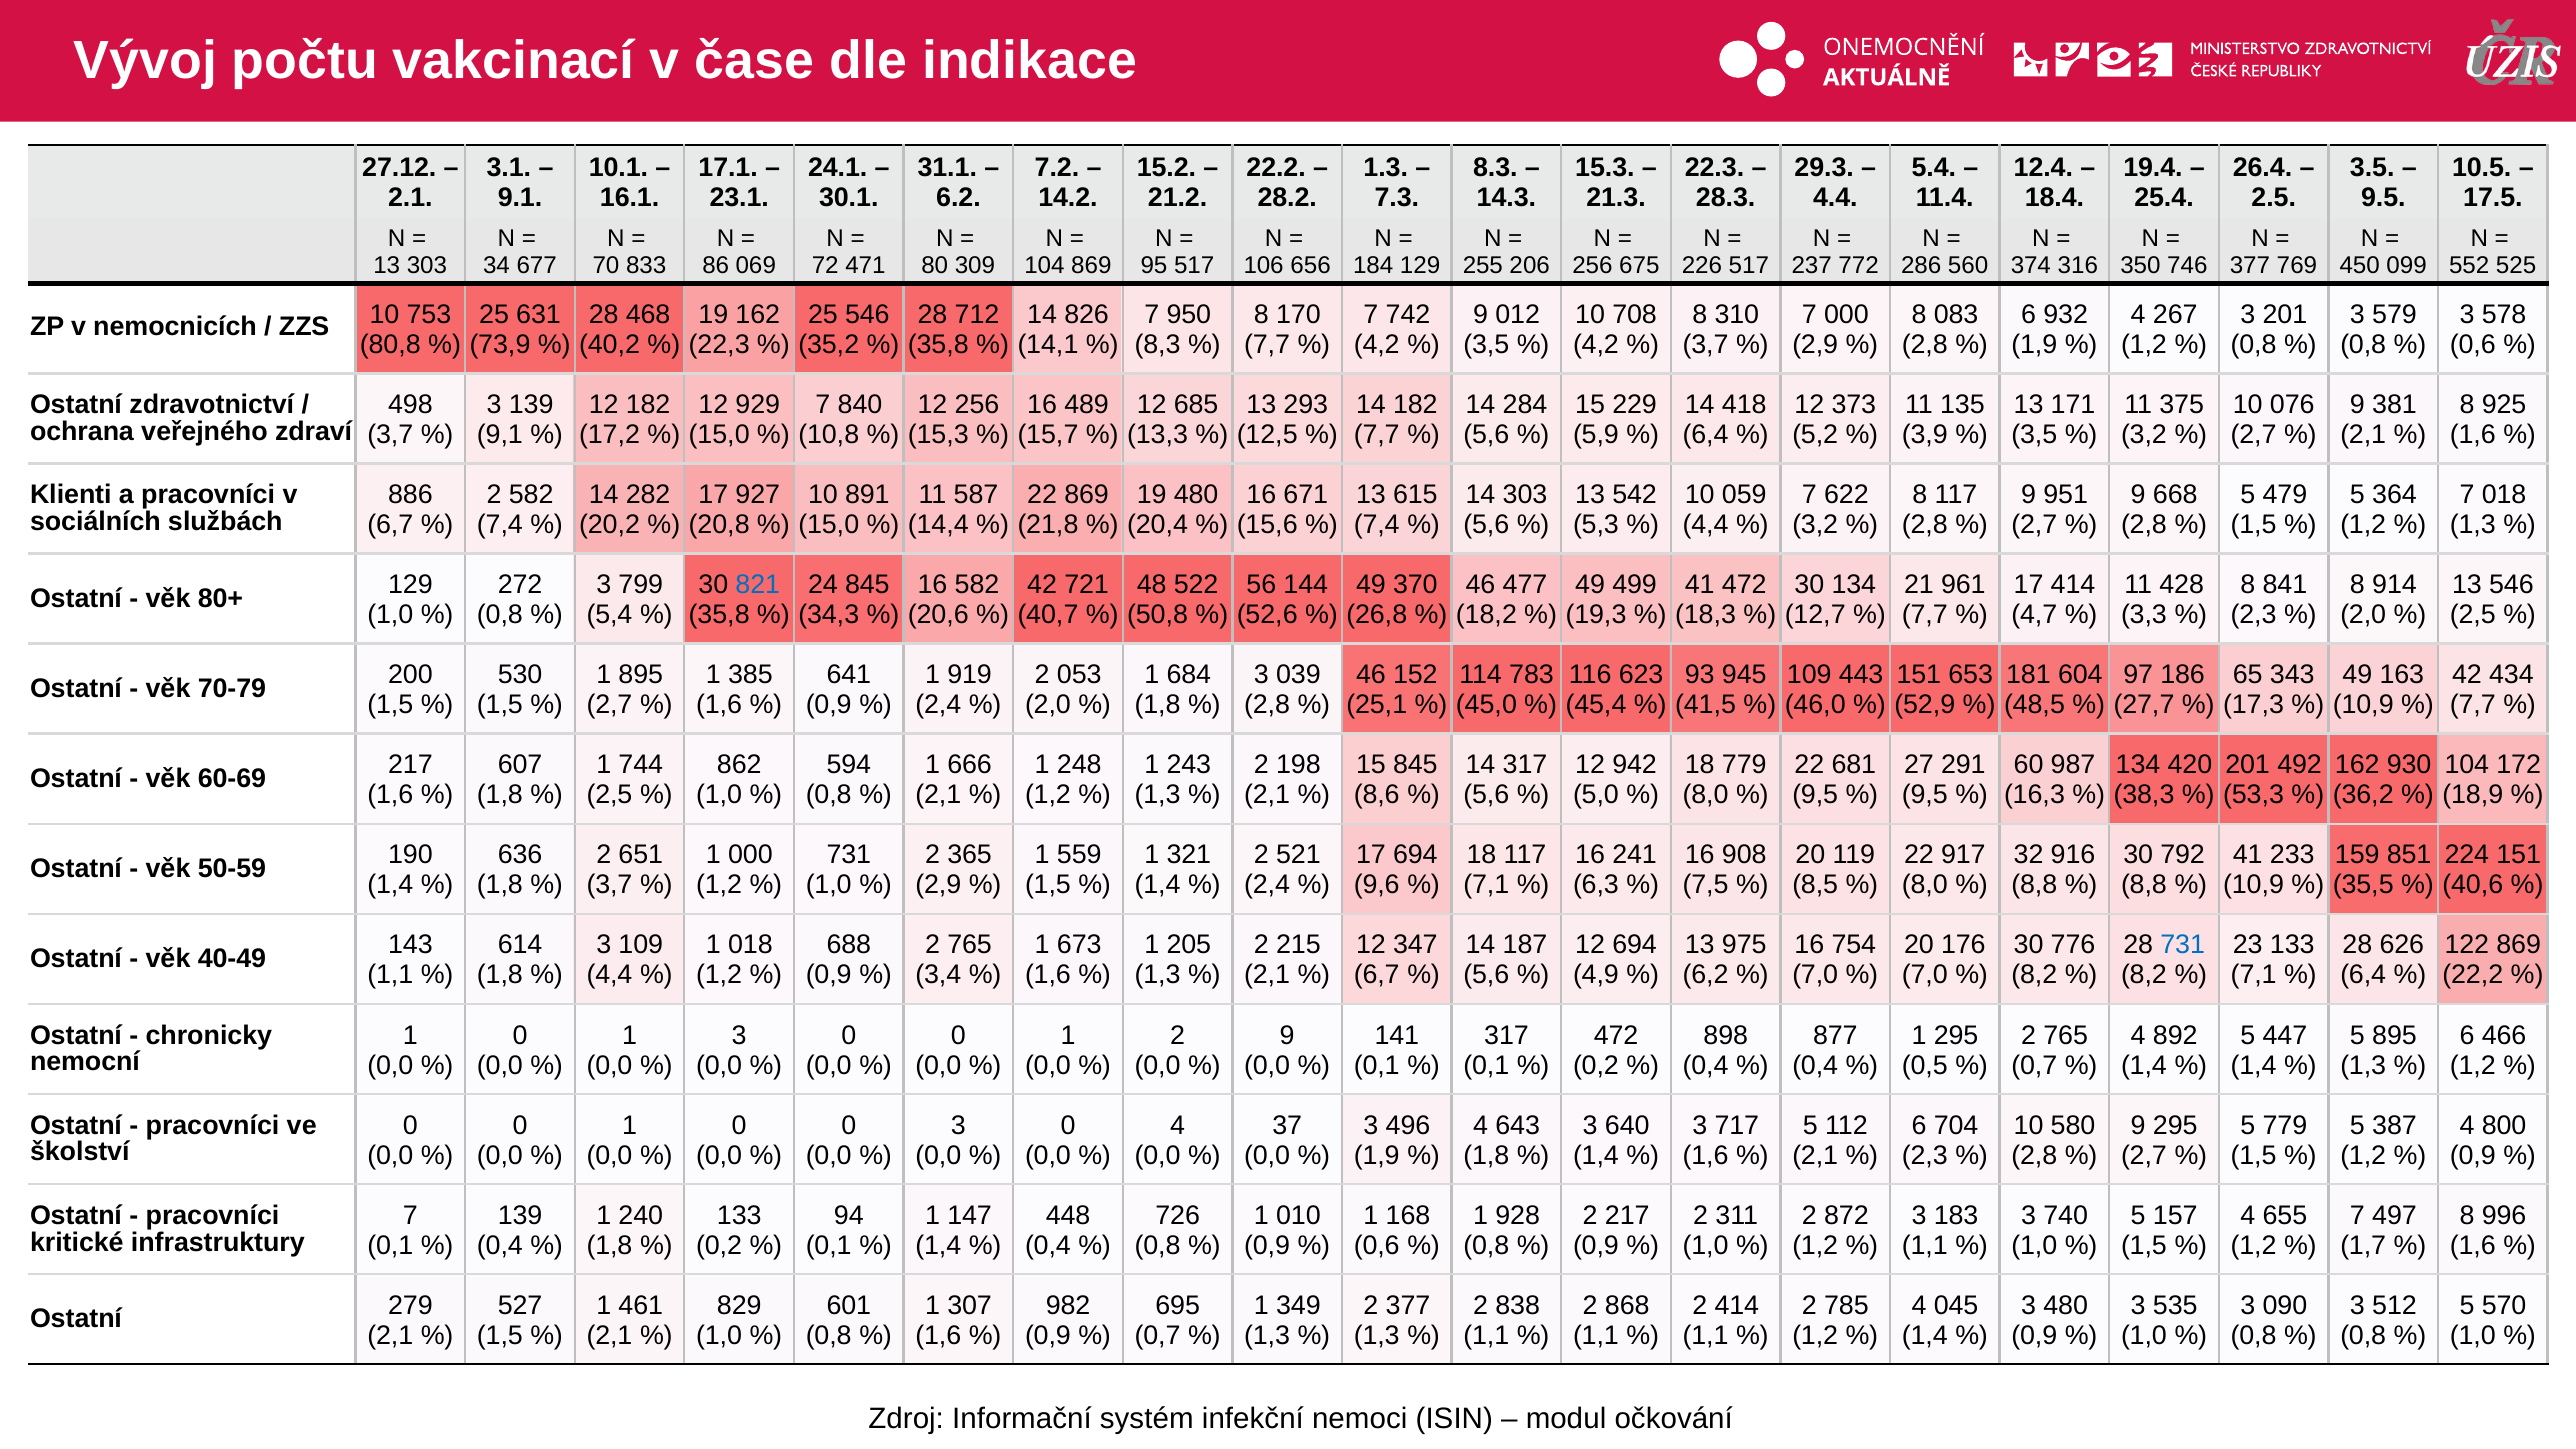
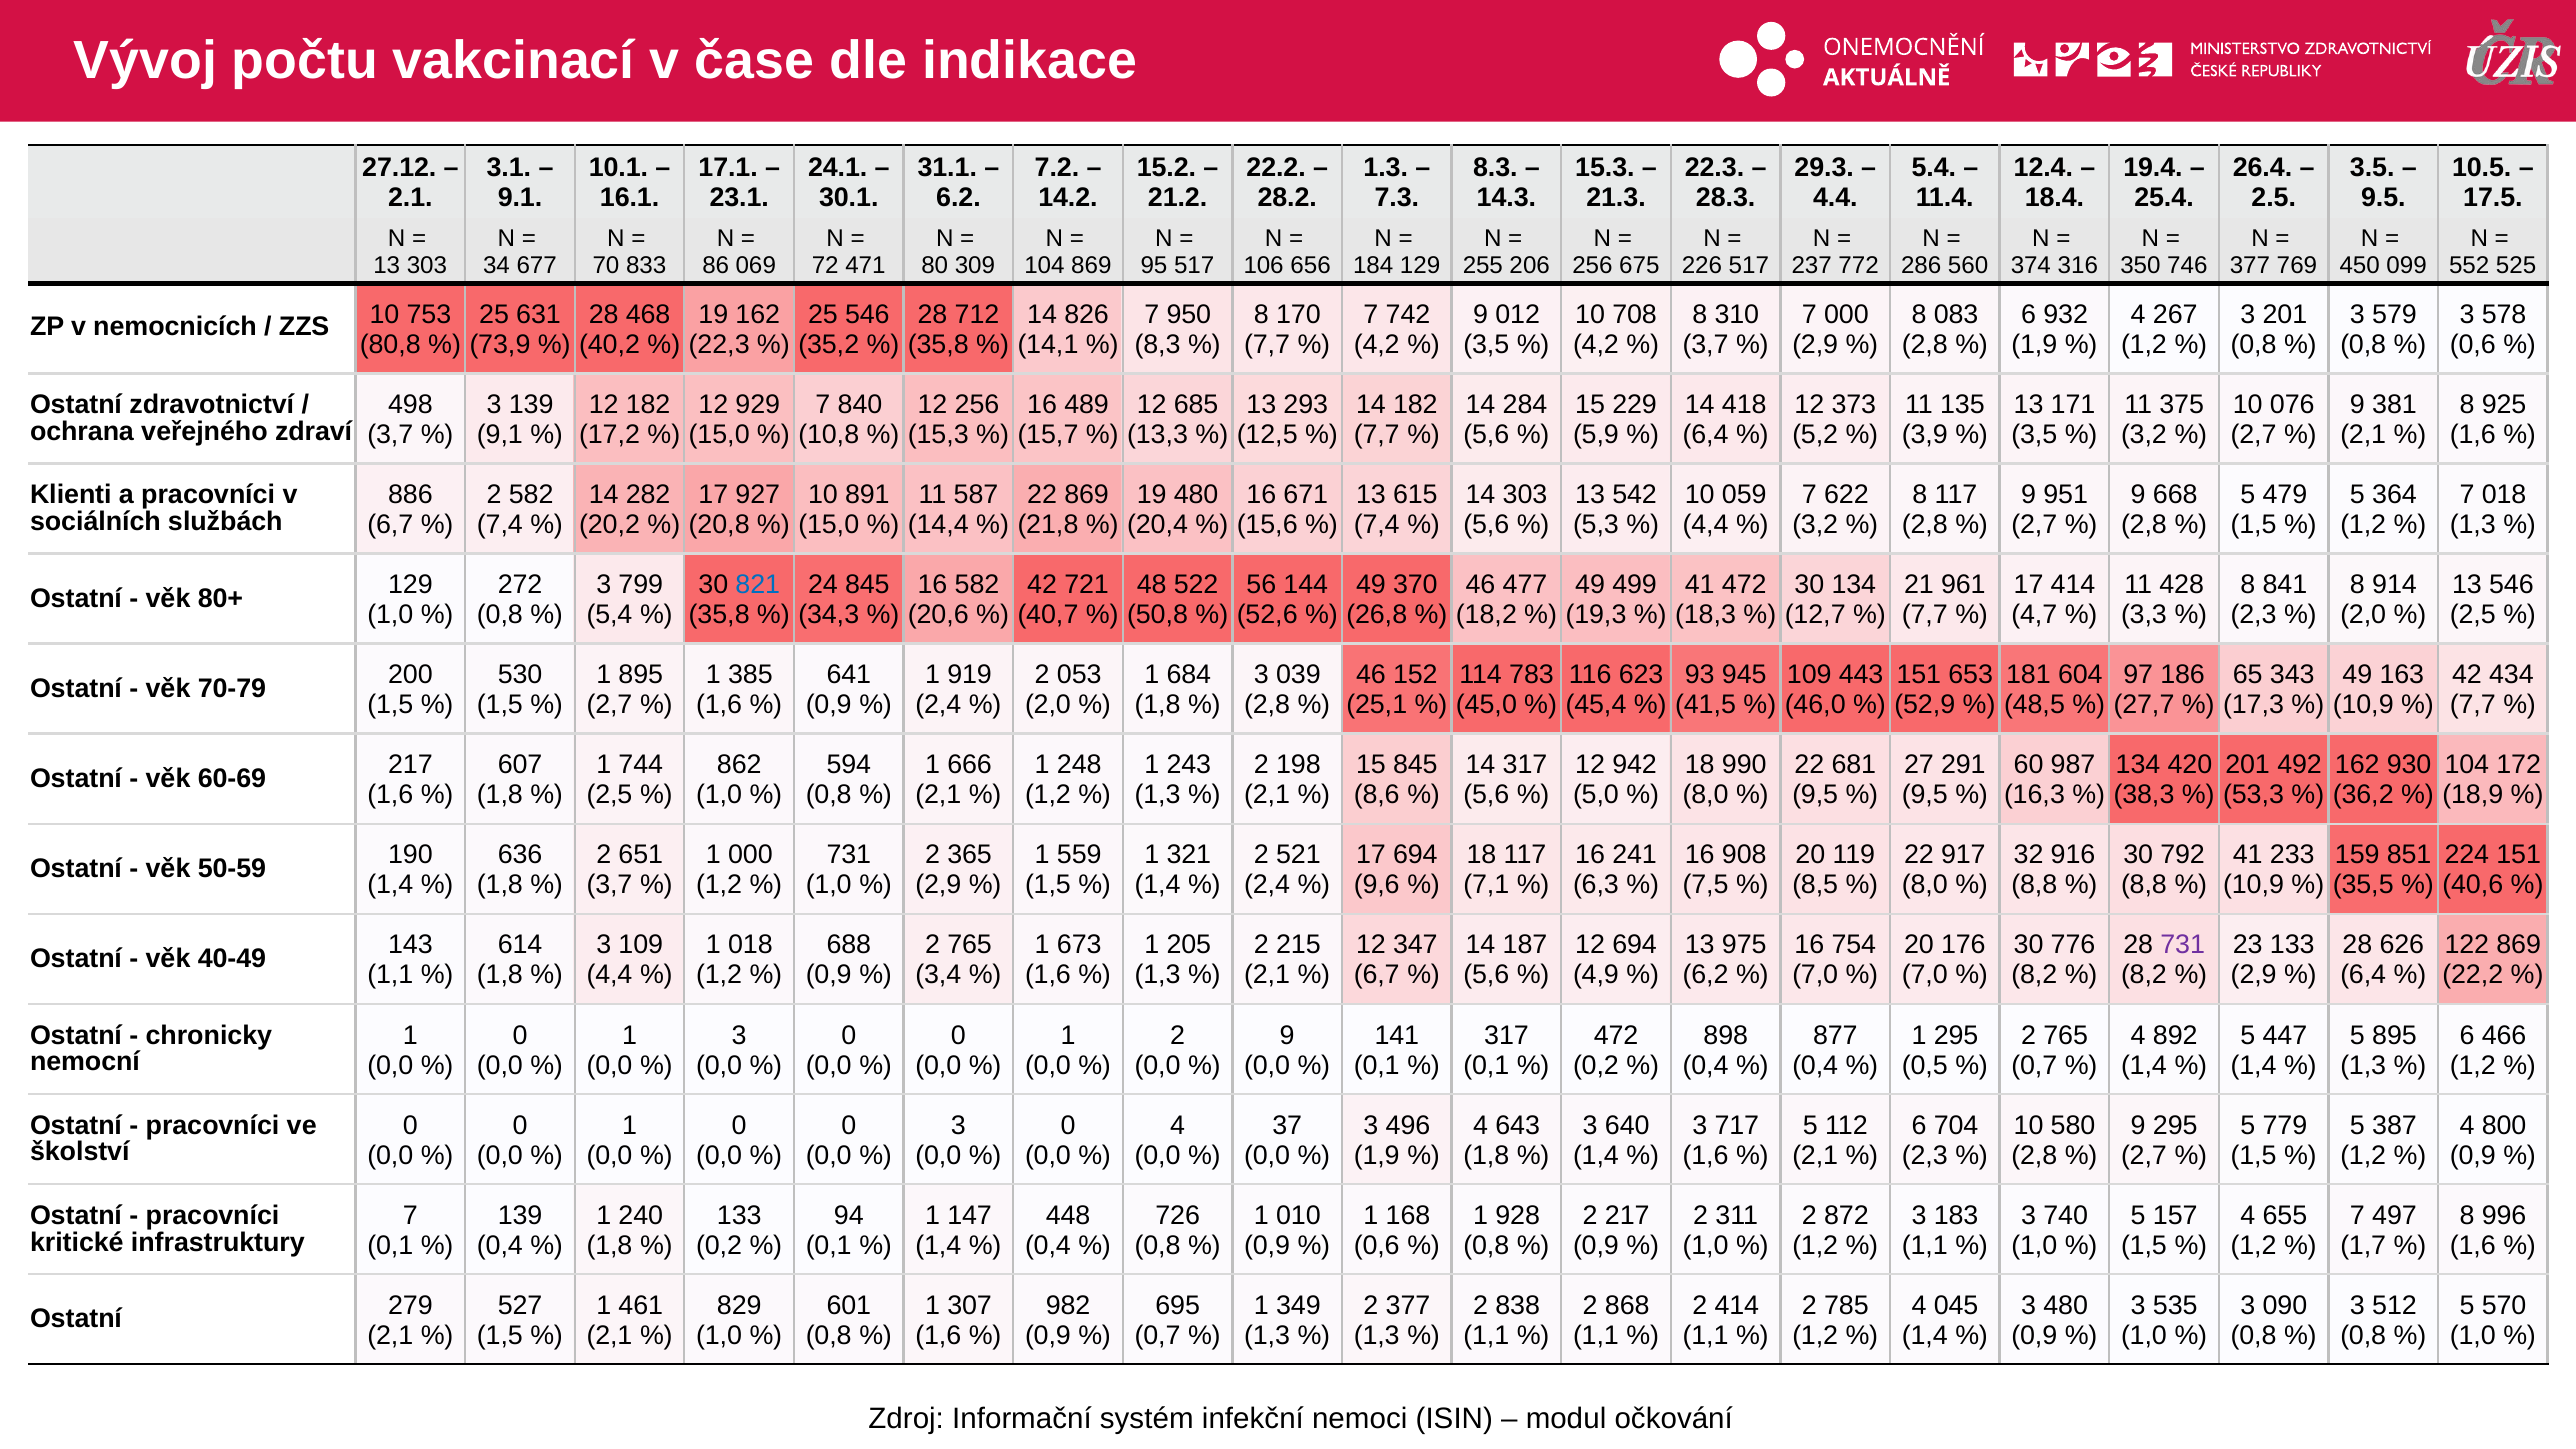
18 779: 779 -> 990
731 at (2183, 945) colour: blue -> purple
7,1 at (2254, 975): 7,1 -> 2,9
